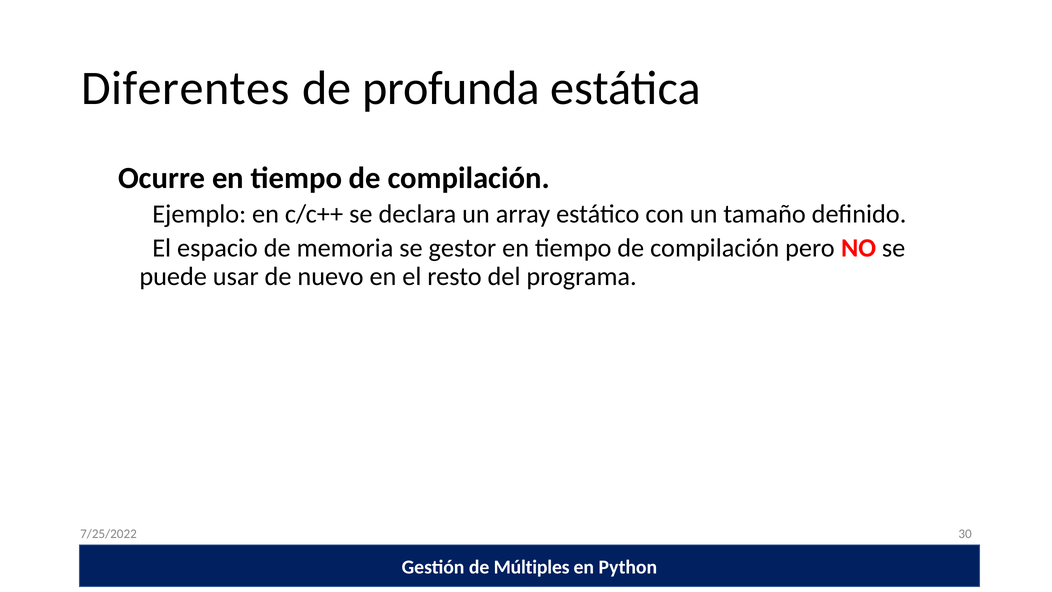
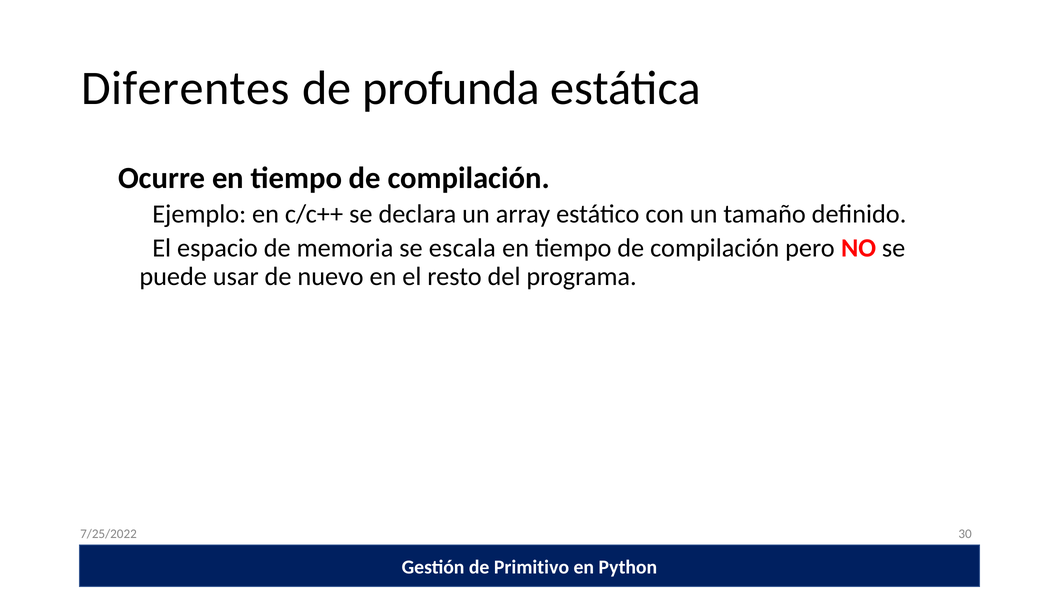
gestor: gestor -> escala
Múltiples: Múltiples -> Primitivo
